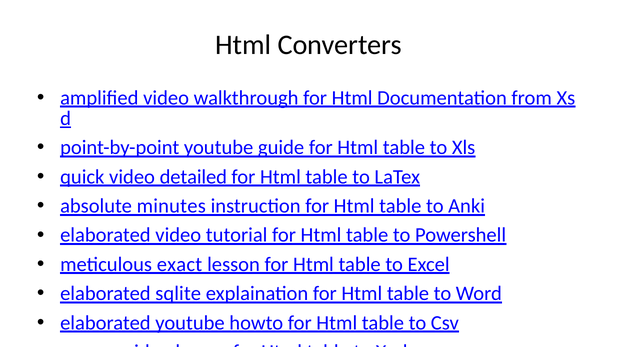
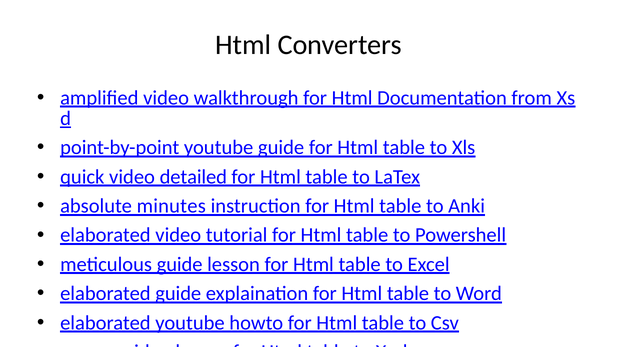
meticulous exact: exact -> guide
elaborated sqlite: sqlite -> guide
